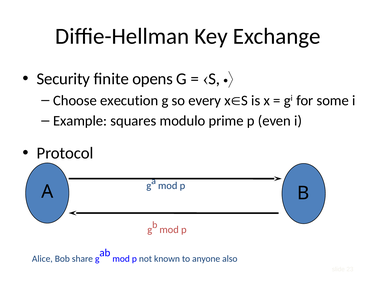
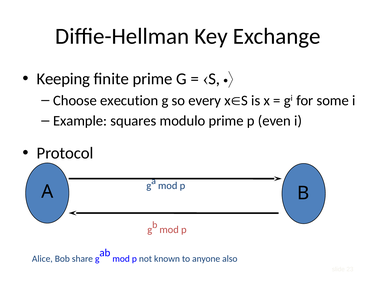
Security: Security -> Keeping
finite opens: opens -> prime
